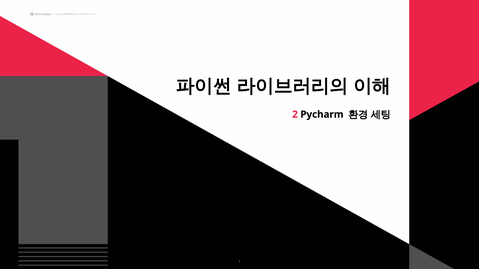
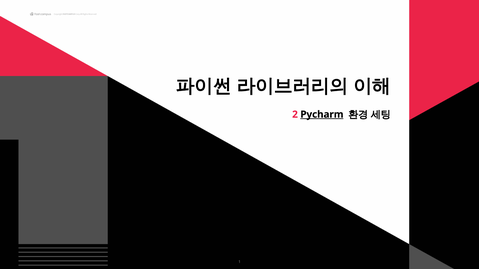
Pycharm underline: none -> present
